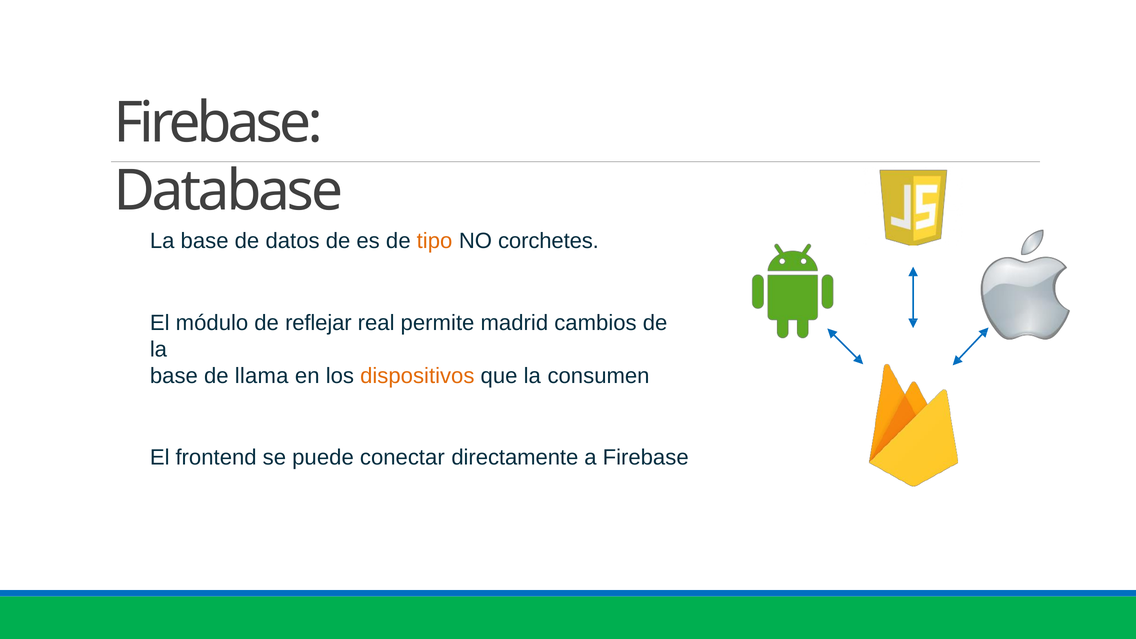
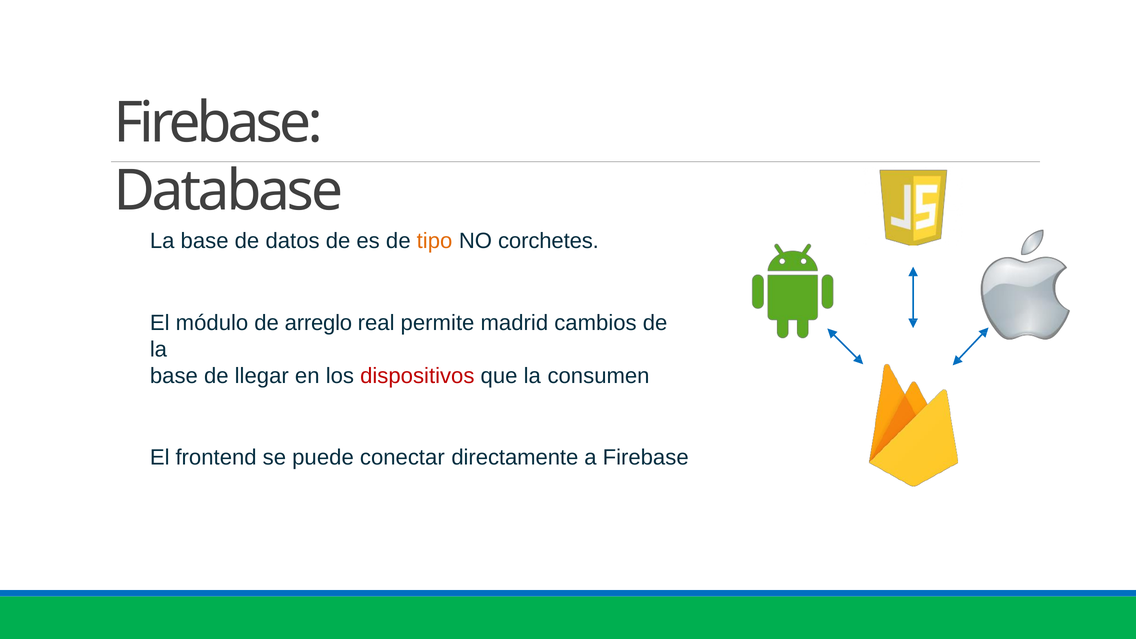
reflejar: reflejar -> arreglo
llama: llama -> llegar
dispositivos colour: orange -> red
